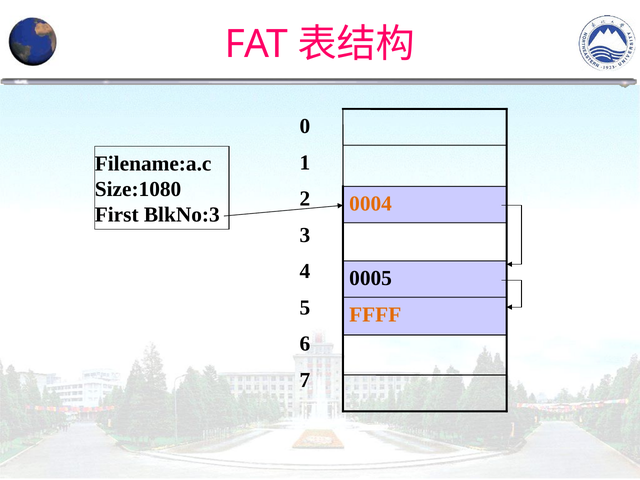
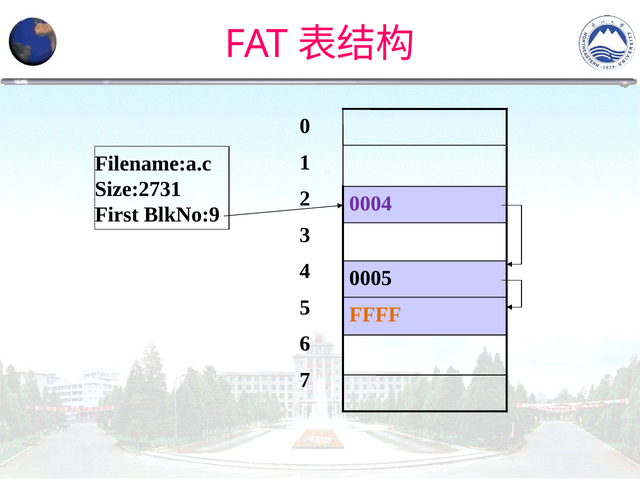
Size:1080: Size:1080 -> Size:2731
0004 colour: orange -> purple
BlkNo:3: BlkNo:3 -> BlkNo:9
